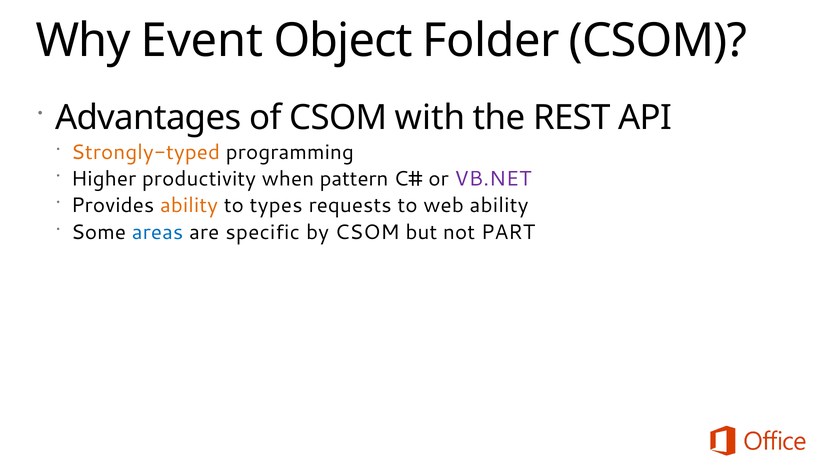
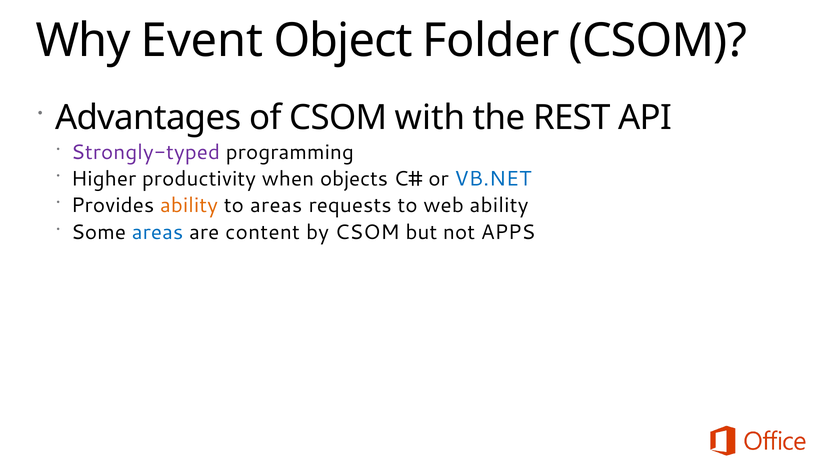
Strongly-typed colour: orange -> purple
pattern: pattern -> objects
VB.NET colour: purple -> blue
to types: types -> areas
specific: specific -> content
PART: PART -> APPS
